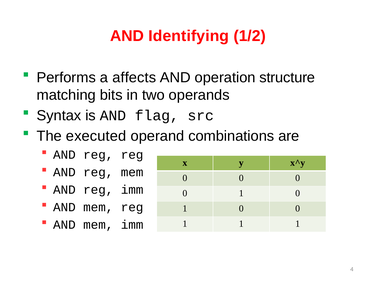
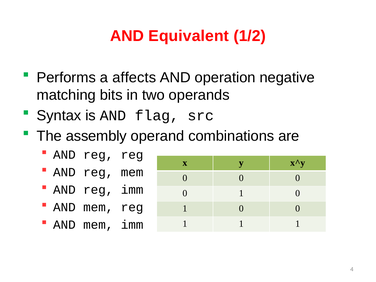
Identifying: Identifying -> Equivalent
structure: structure -> negative
executed: executed -> assembly
